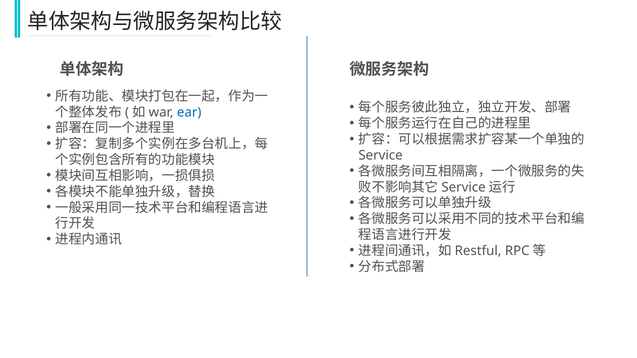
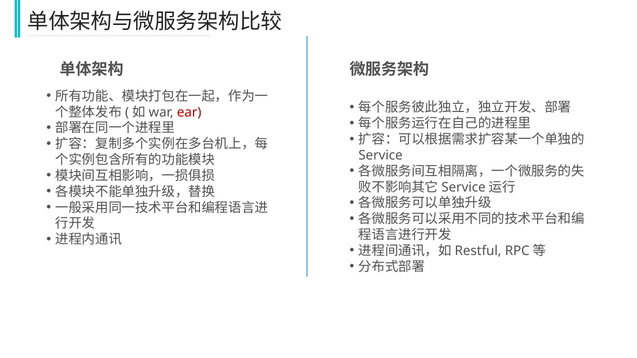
ear colour: blue -> red
